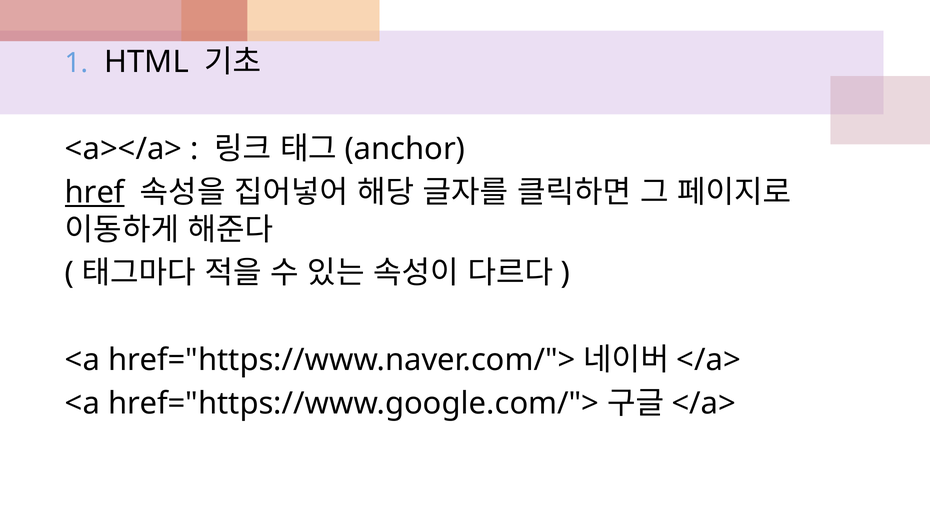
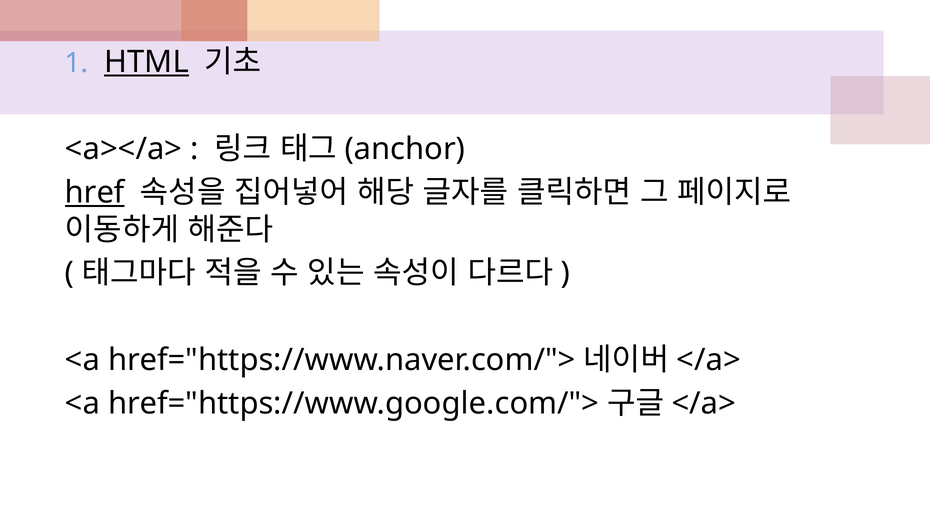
HTML underline: none -> present
